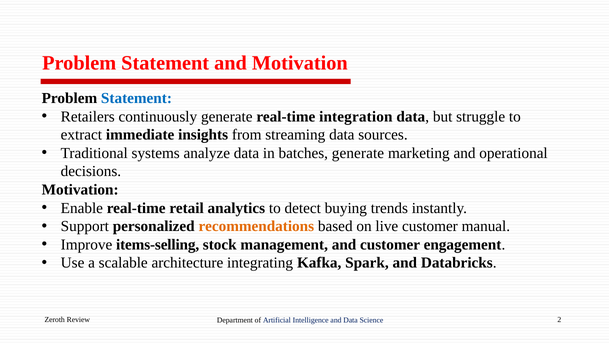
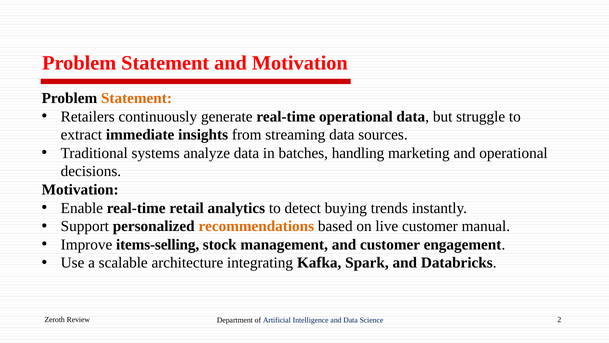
Statement at (136, 98) colour: blue -> orange
real-time integration: integration -> operational
batches generate: generate -> handling
